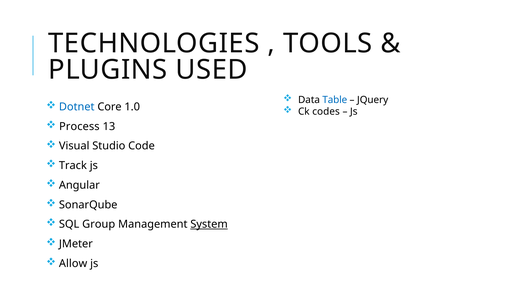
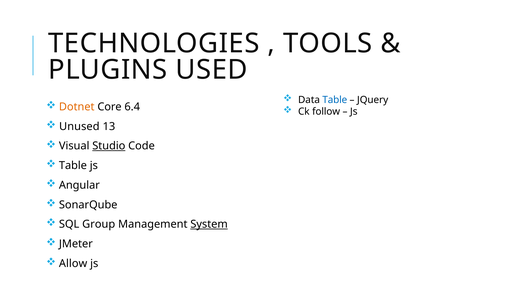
Dotnet colour: blue -> orange
1.0: 1.0 -> 6.4
codes: codes -> follow
Process: Process -> Unused
Studio underline: none -> present
Track at (73, 165): Track -> Table
